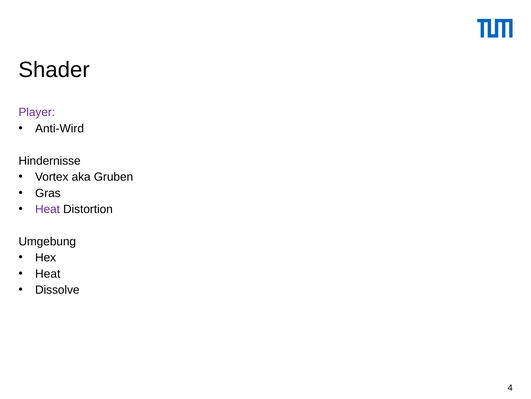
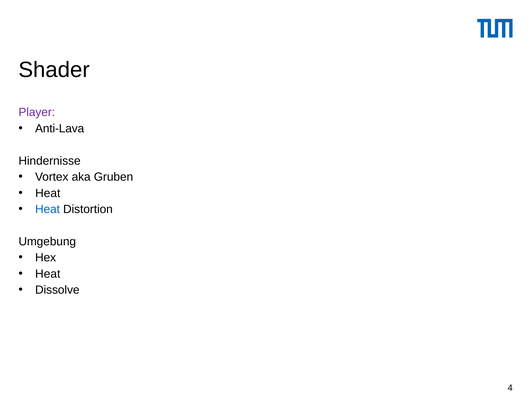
Anti-Wird: Anti-Wird -> Anti-Lava
Gras at (48, 193): Gras -> Heat
Heat at (48, 209) colour: purple -> blue
